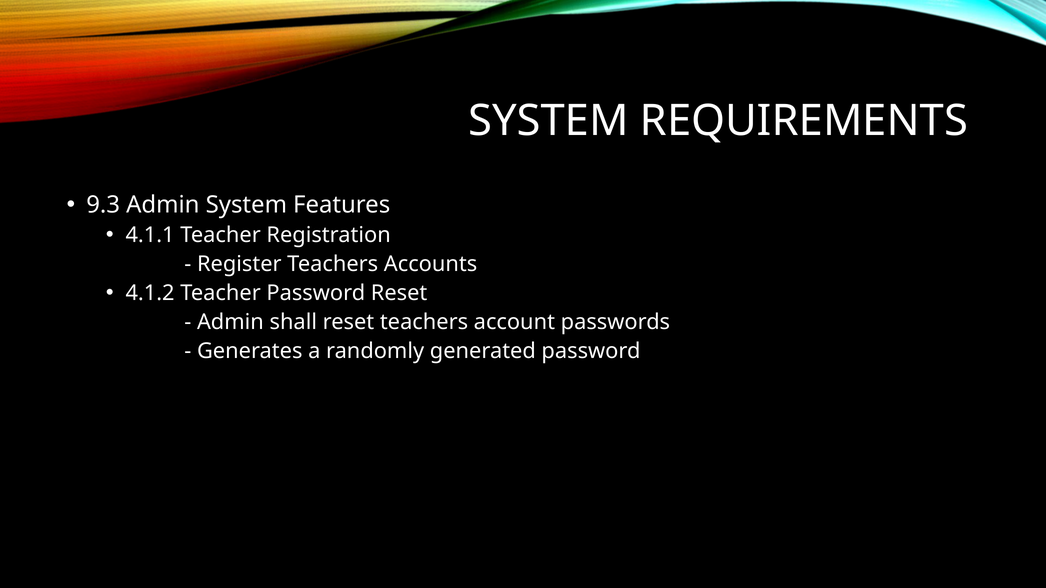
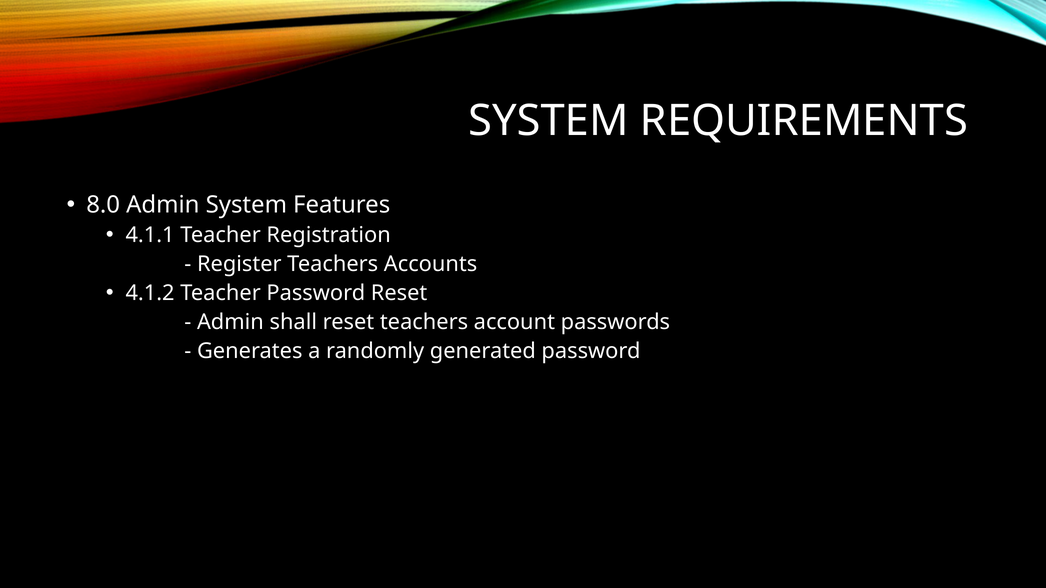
9.3: 9.3 -> 8.0
